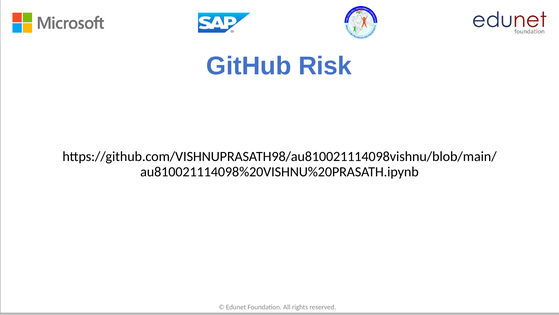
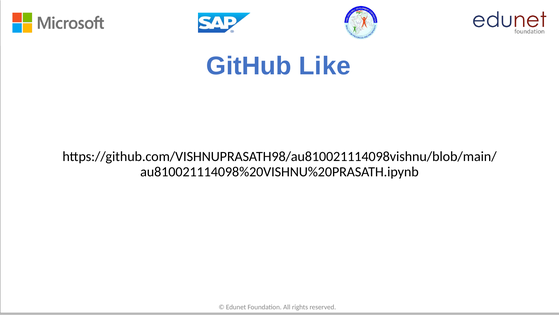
Risk: Risk -> Like
